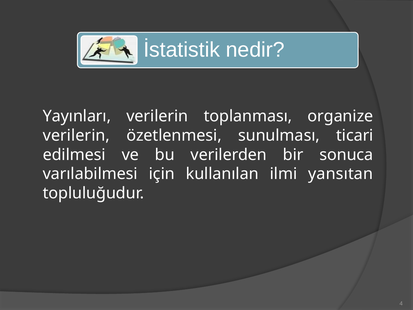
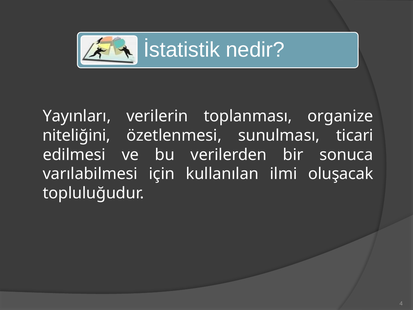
verilerin at (76, 135): verilerin -> niteliğini
yansıtan: yansıtan -> oluşacak
